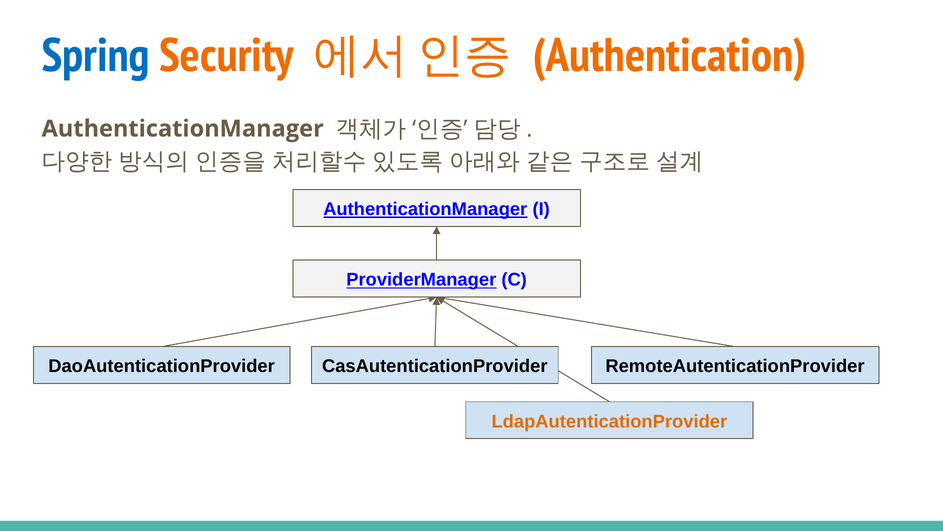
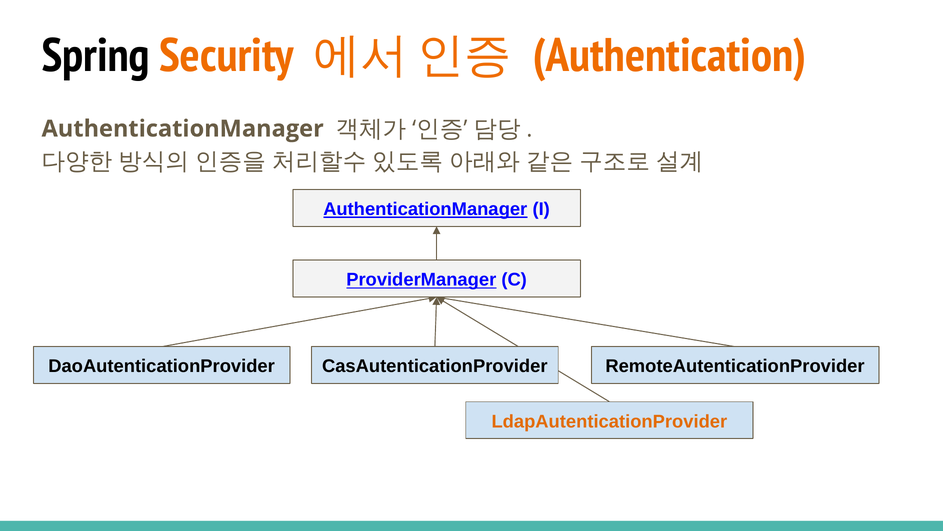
Spring colour: blue -> black
